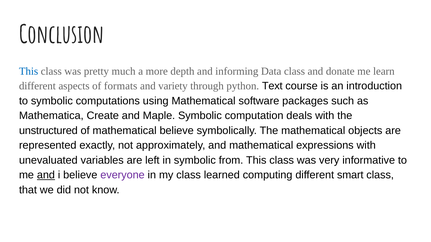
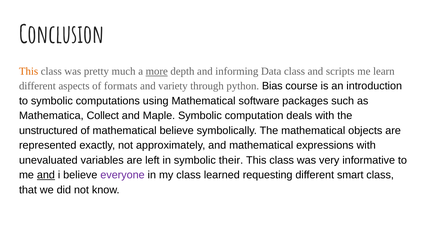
This at (29, 71) colour: blue -> orange
more underline: none -> present
donate: donate -> scripts
Text: Text -> Bias
Create: Create -> Collect
from: from -> their
computing: computing -> requesting
